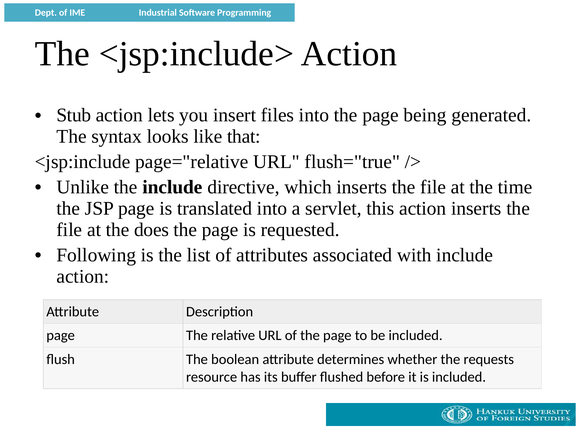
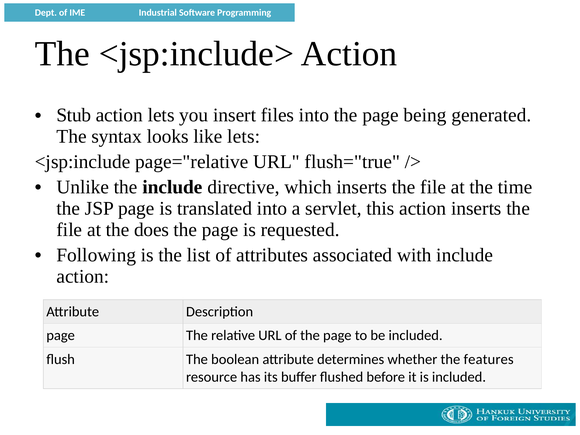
like that: that -> lets
requests: requests -> features
